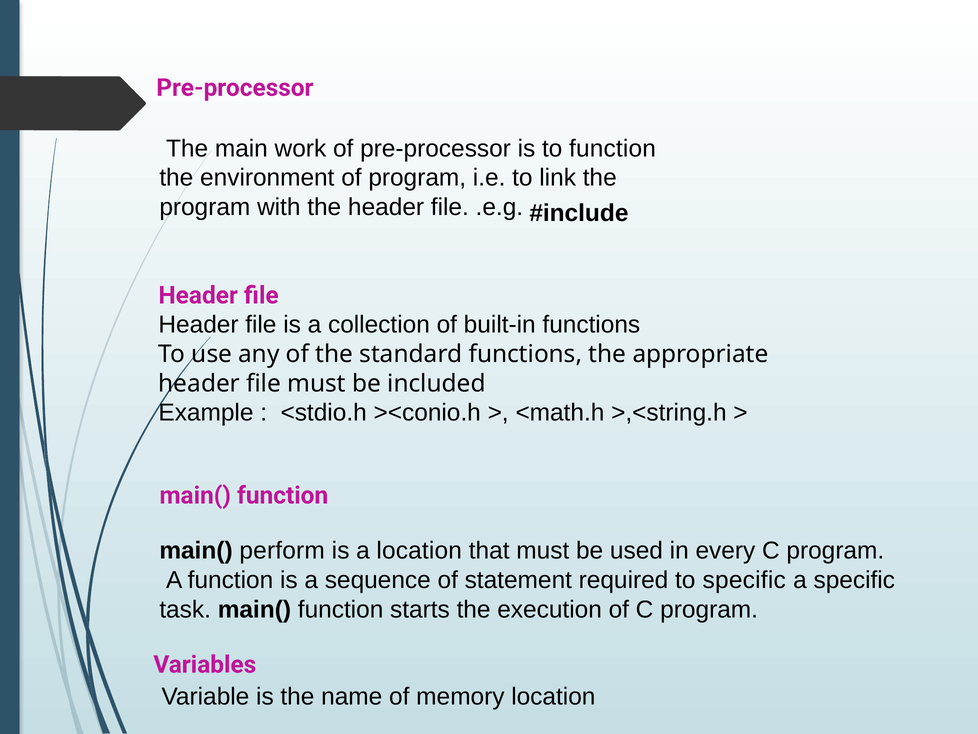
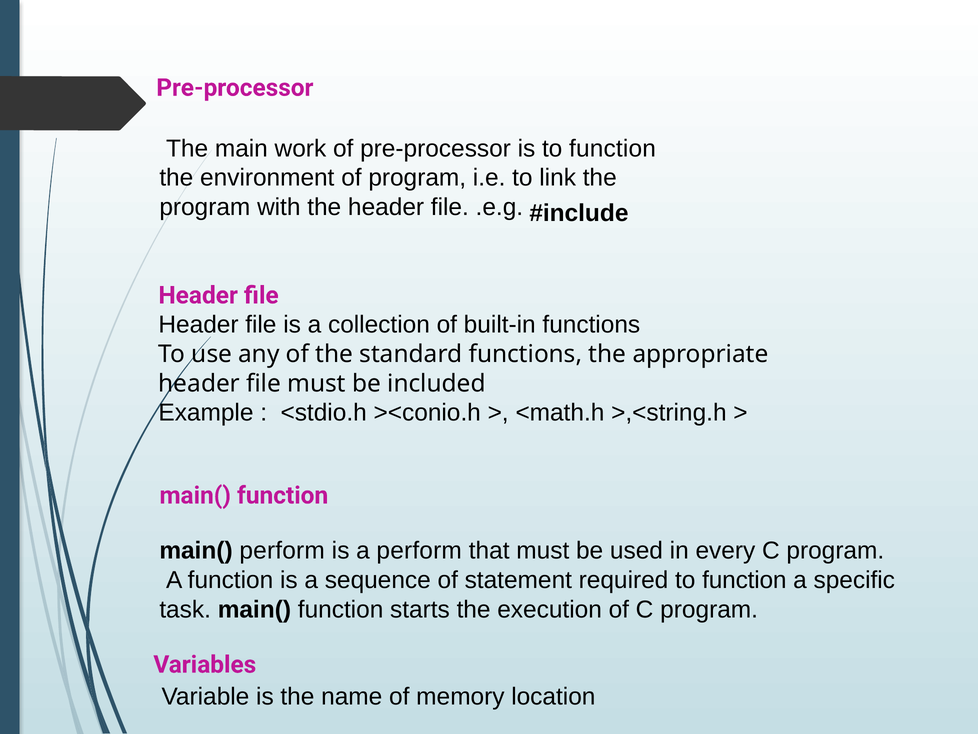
a location: location -> perform
required to specific: specific -> function
